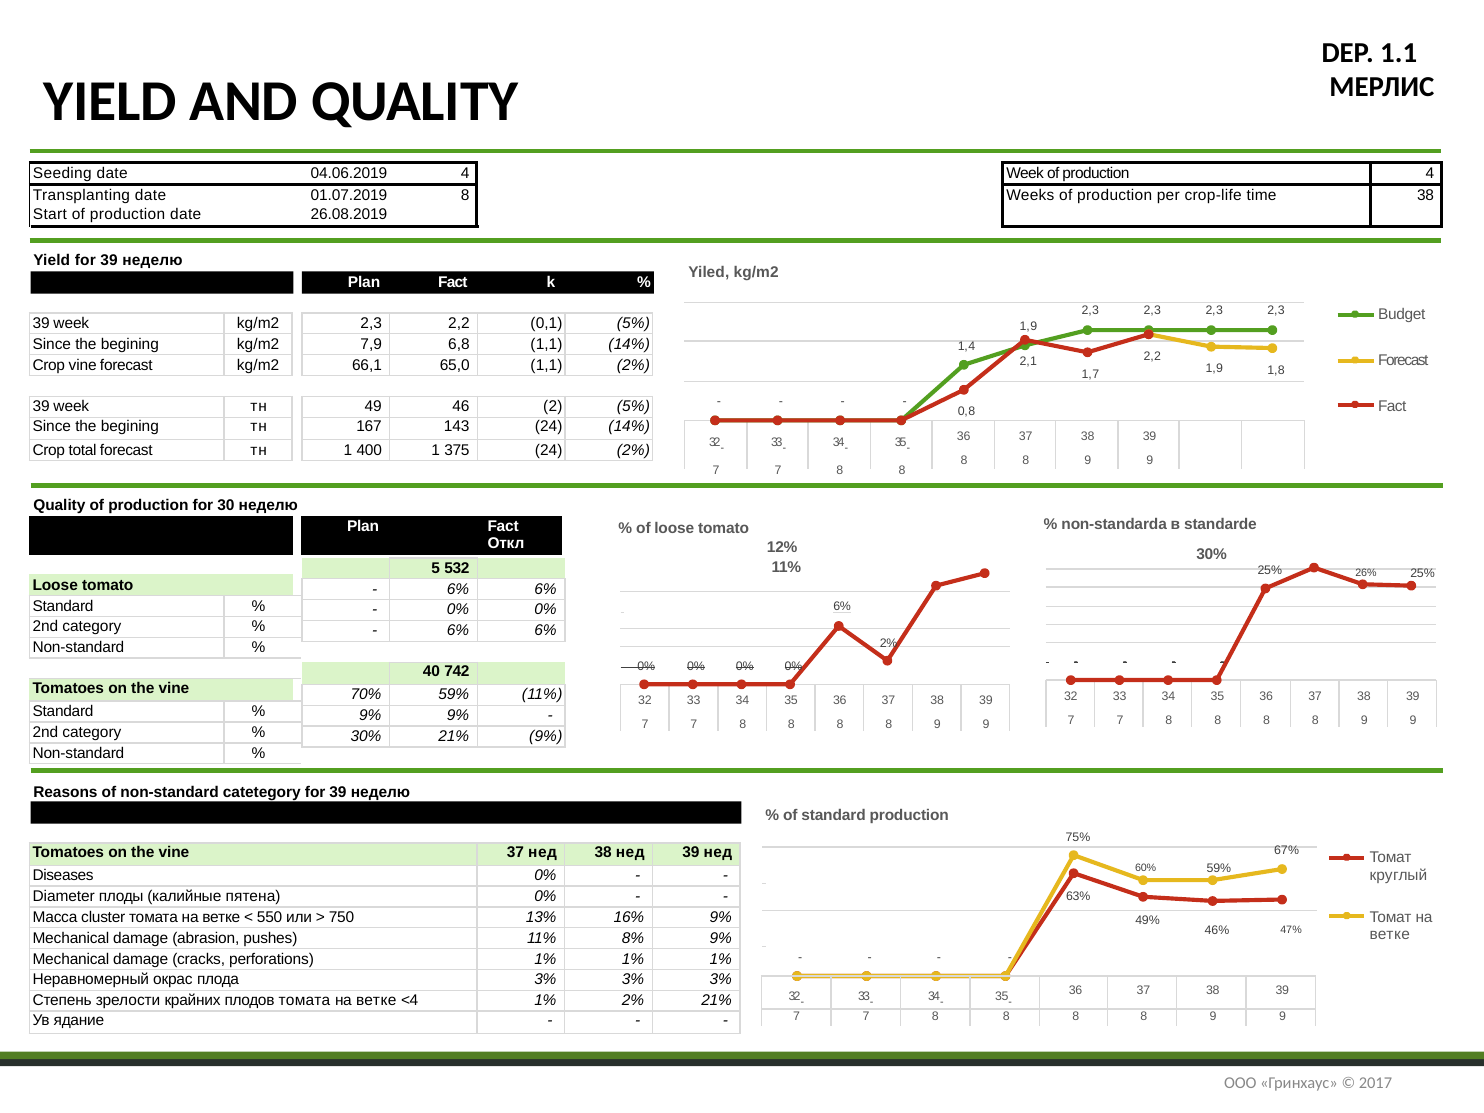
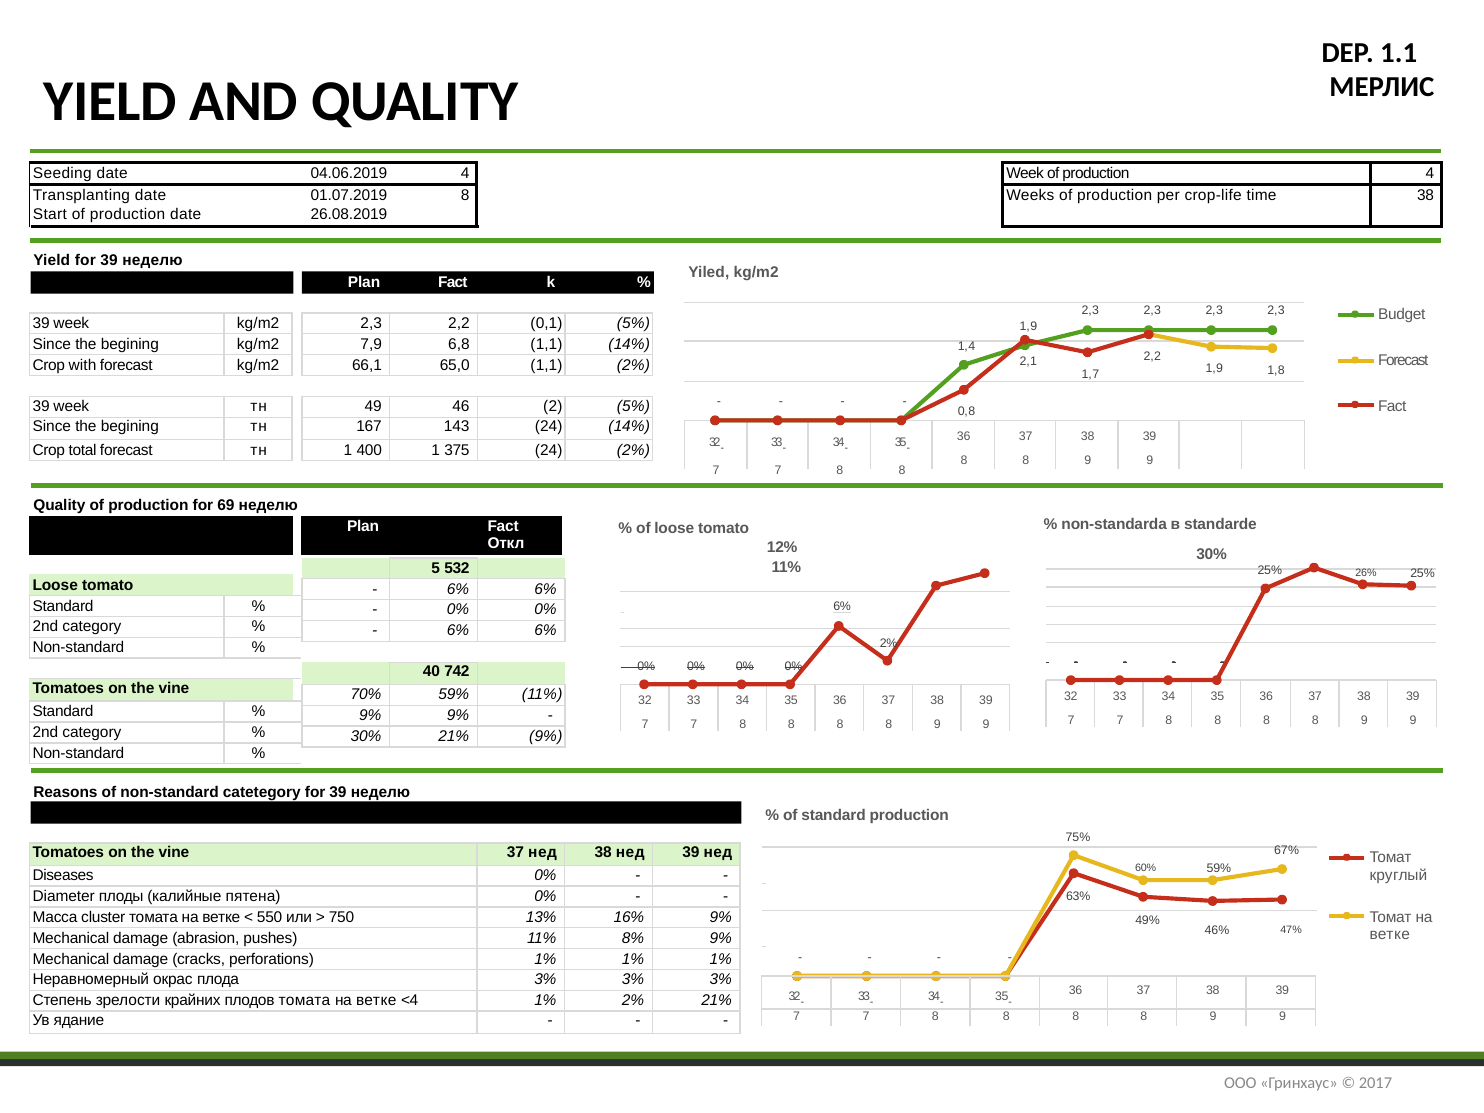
Crop vine: vine -> with
30: 30 -> 69
